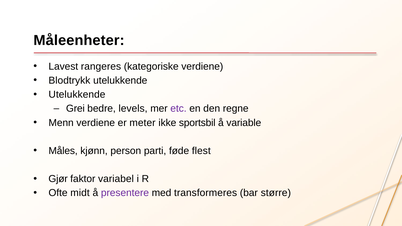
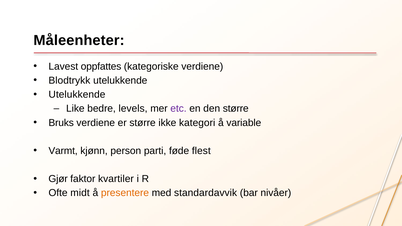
rangeres: rangeres -> oppfattes
Grei: Grei -> Like
den regne: regne -> større
Menn: Menn -> Bruks
er meter: meter -> større
sportsbil: sportsbil -> kategori
Måles: Måles -> Varmt
variabel: variabel -> kvartiler
presentere colour: purple -> orange
transformeres: transformeres -> standardavvik
større: større -> nivåer
